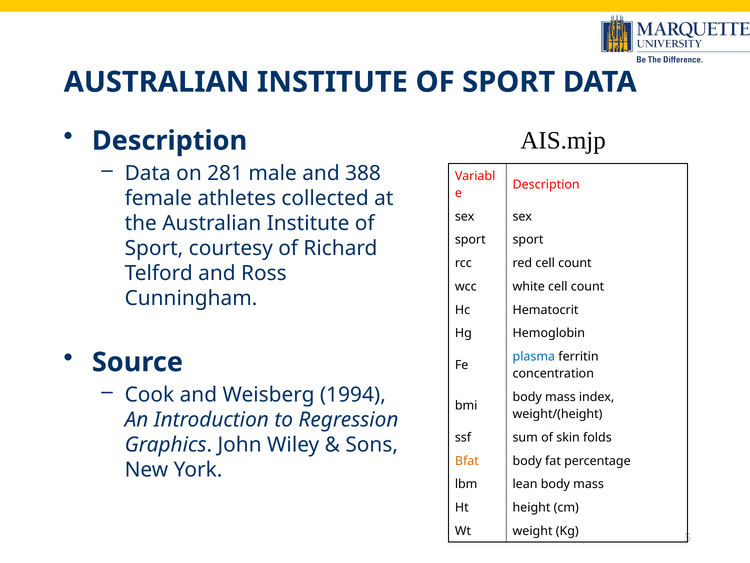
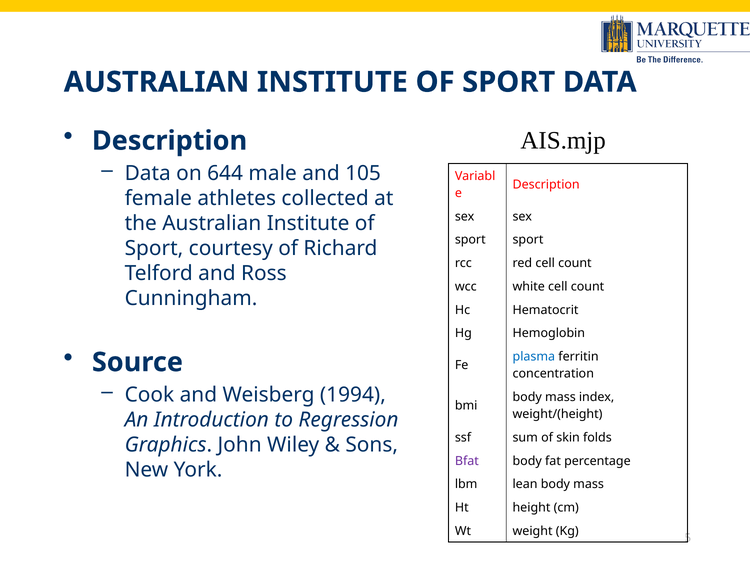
281: 281 -> 644
388: 388 -> 105
Bfat colour: orange -> purple
